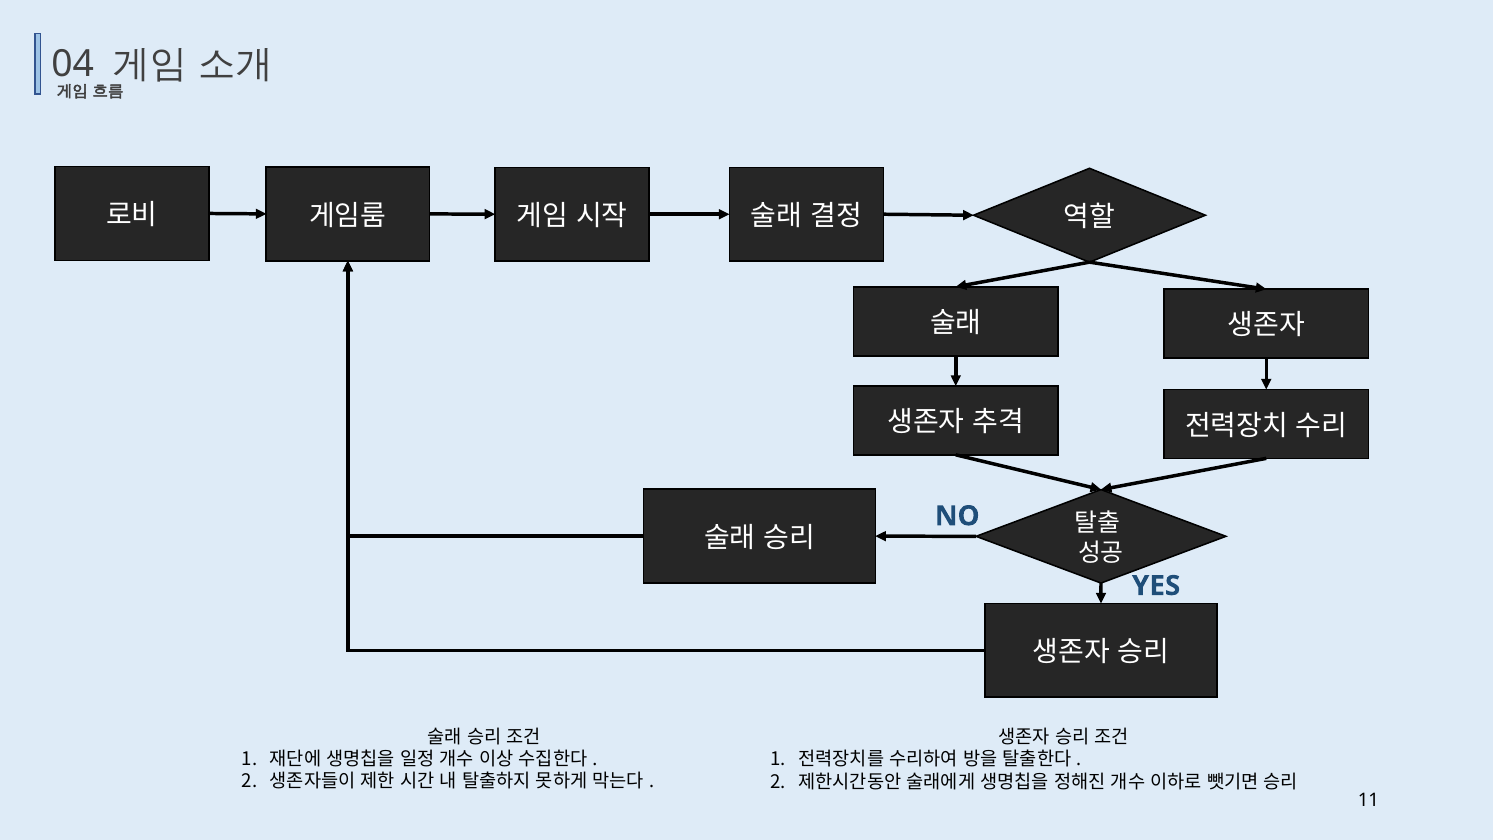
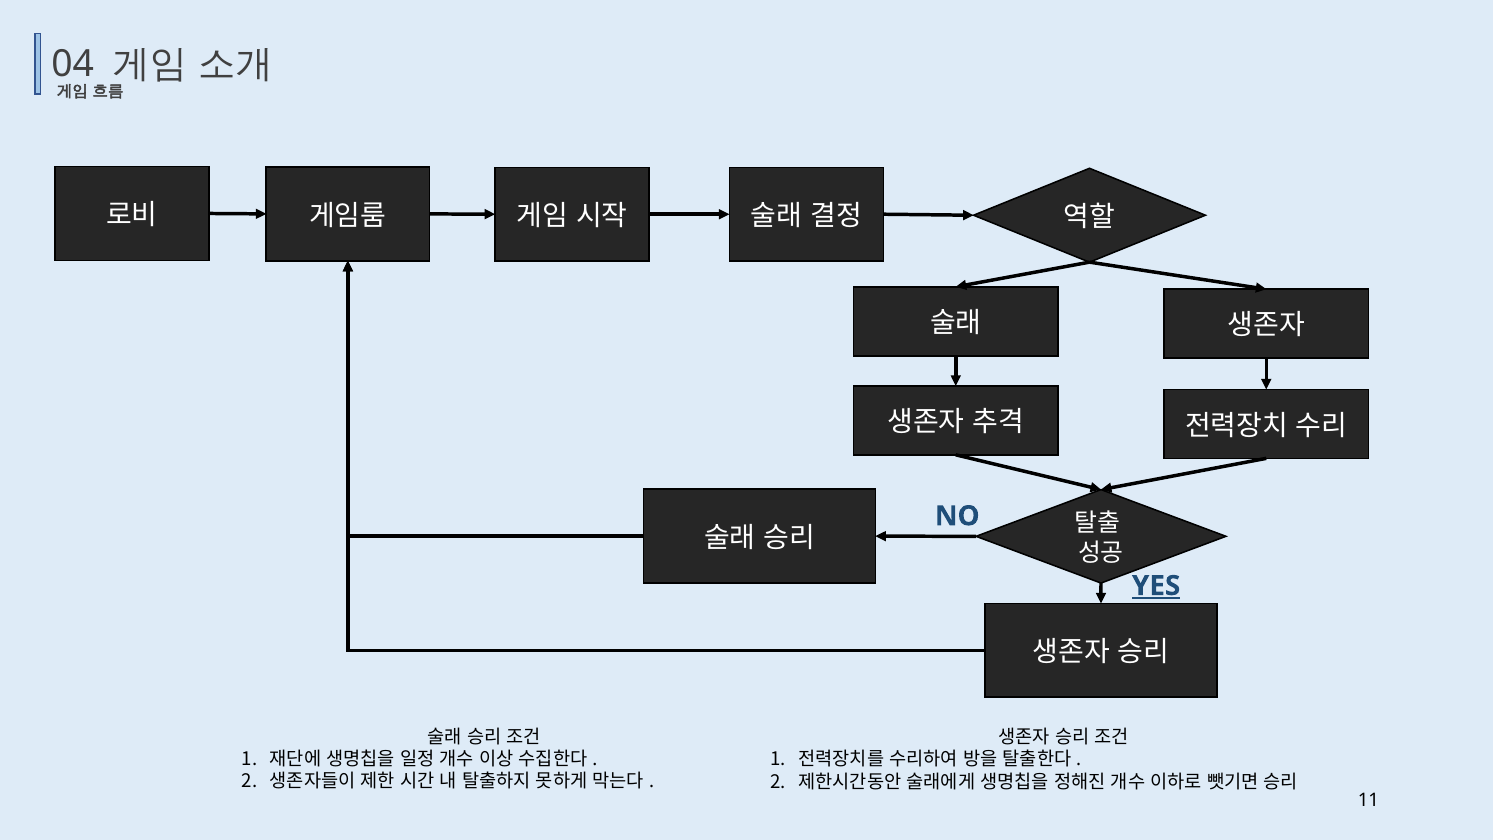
YES underline: none -> present
